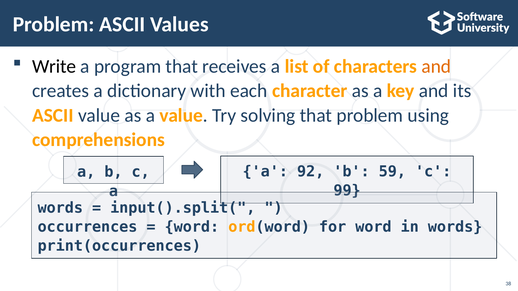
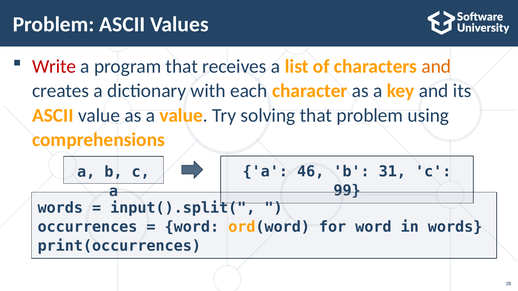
Write colour: black -> red
92: 92 -> 46
59: 59 -> 31
